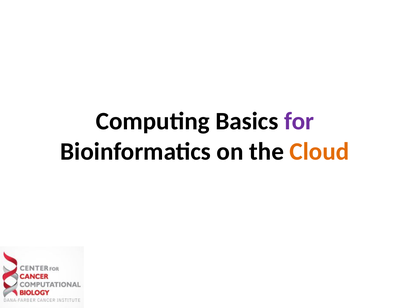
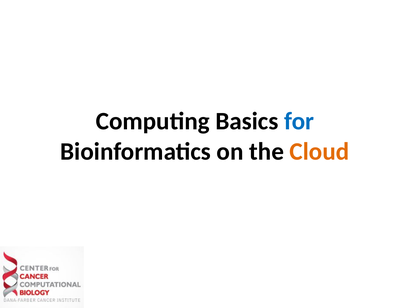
for colour: purple -> blue
